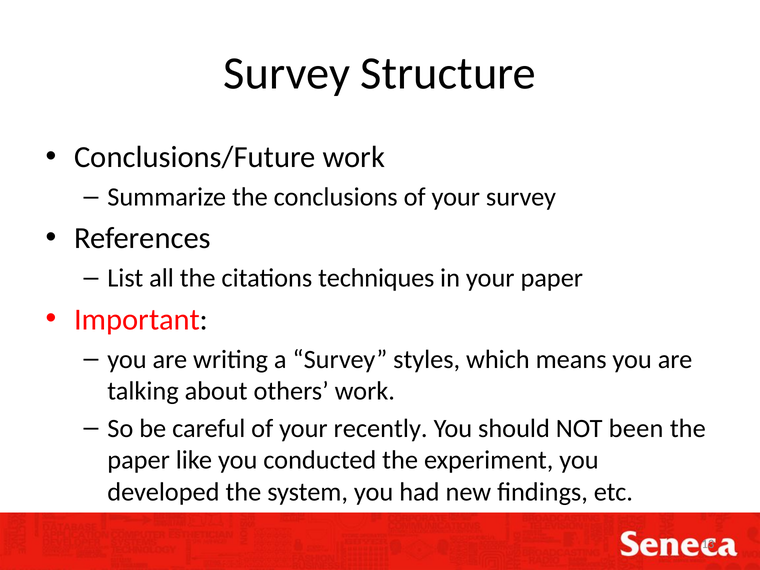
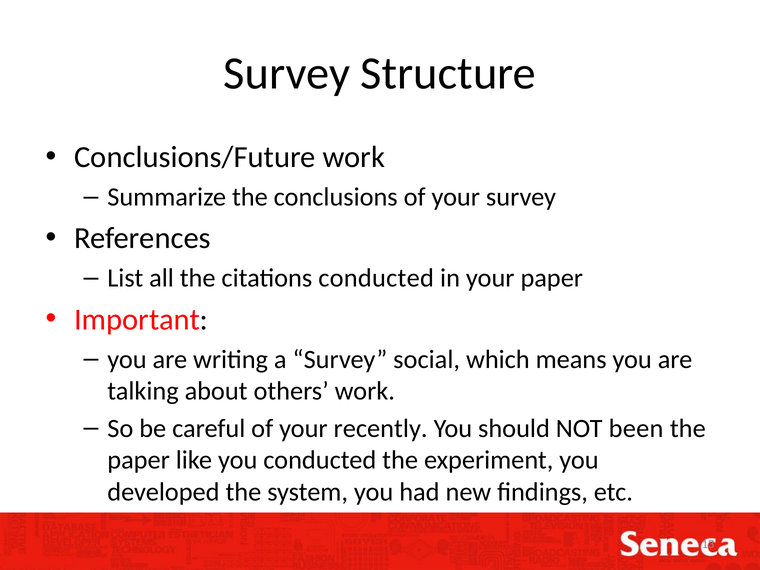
citations techniques: techniques -> conducted
styles: styles -> social
